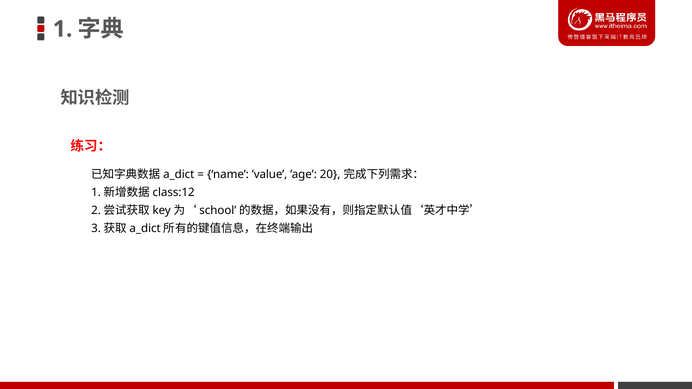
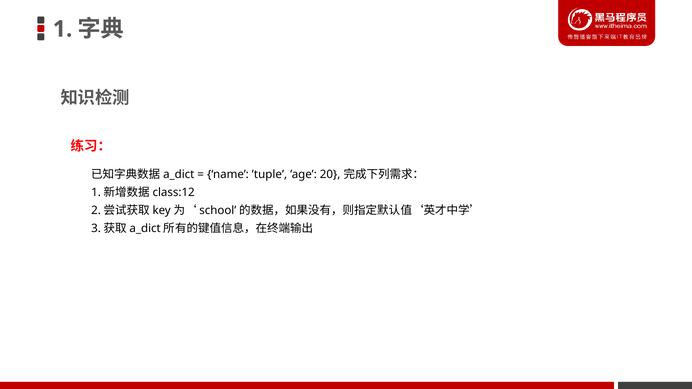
’value: ’value -> ’tuple
